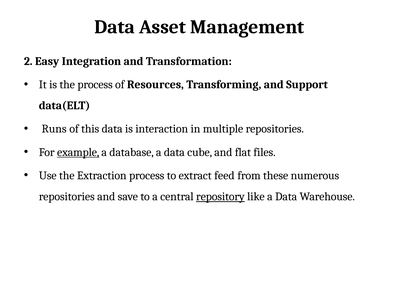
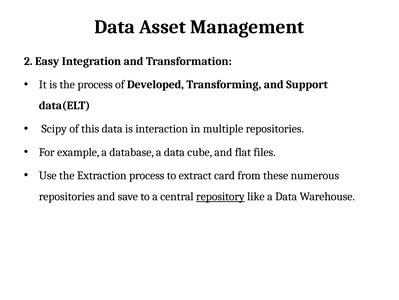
Resources: Resources -> Developed
Runs: Runs -> Scipy
example underline: present -> none
feed: feed -> card
